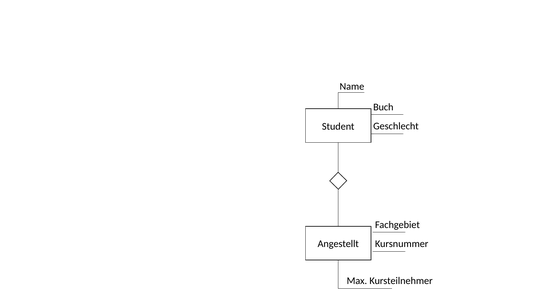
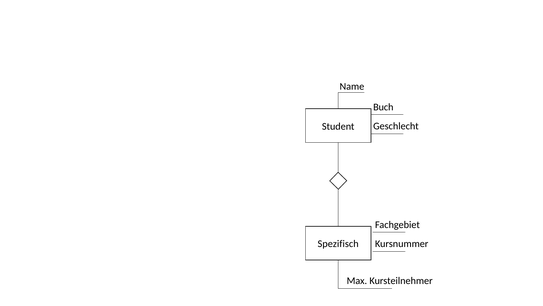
Angestellt: Angestellt -> Spezifisch
